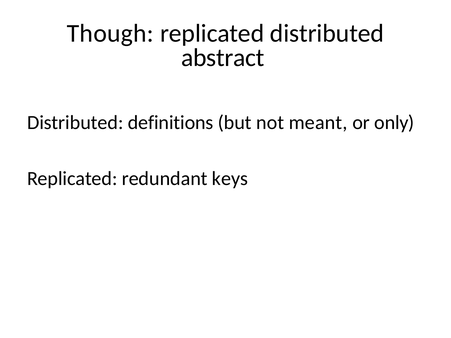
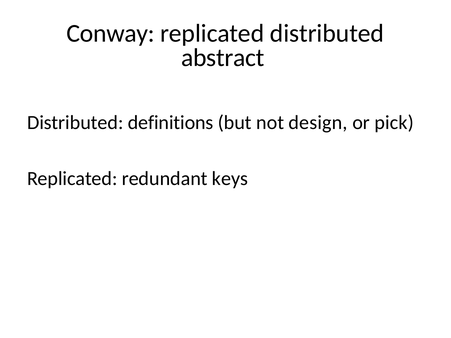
Though: Though -> Conway
meant: meant -> design
only: only -> pick
